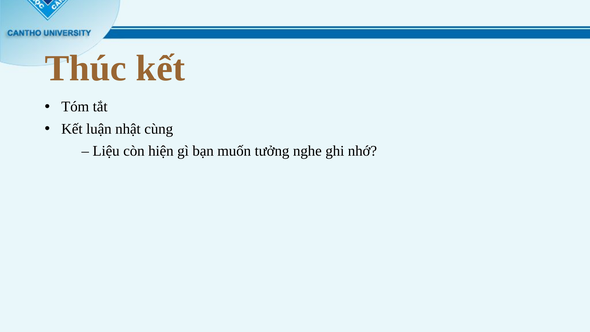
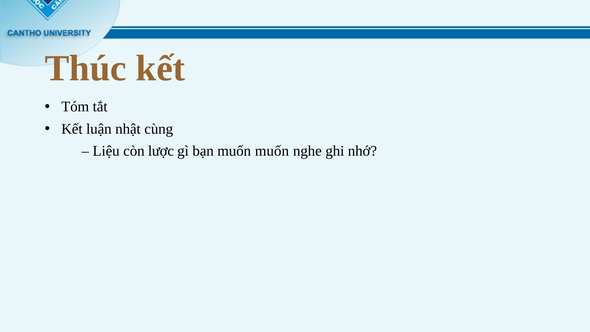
hiện: hiện -> lược
muốn tưởng: tưởng -> muốn
